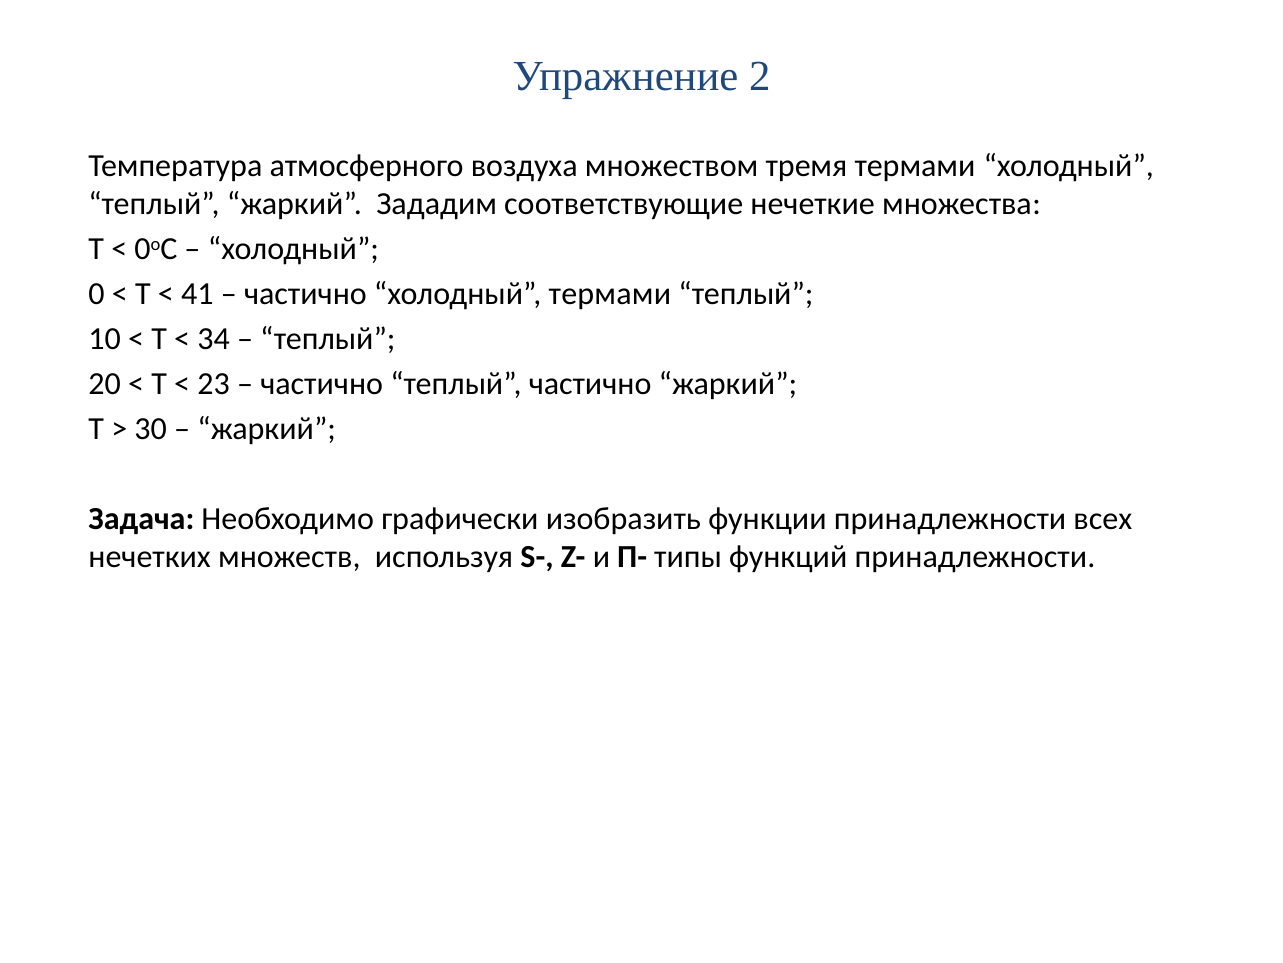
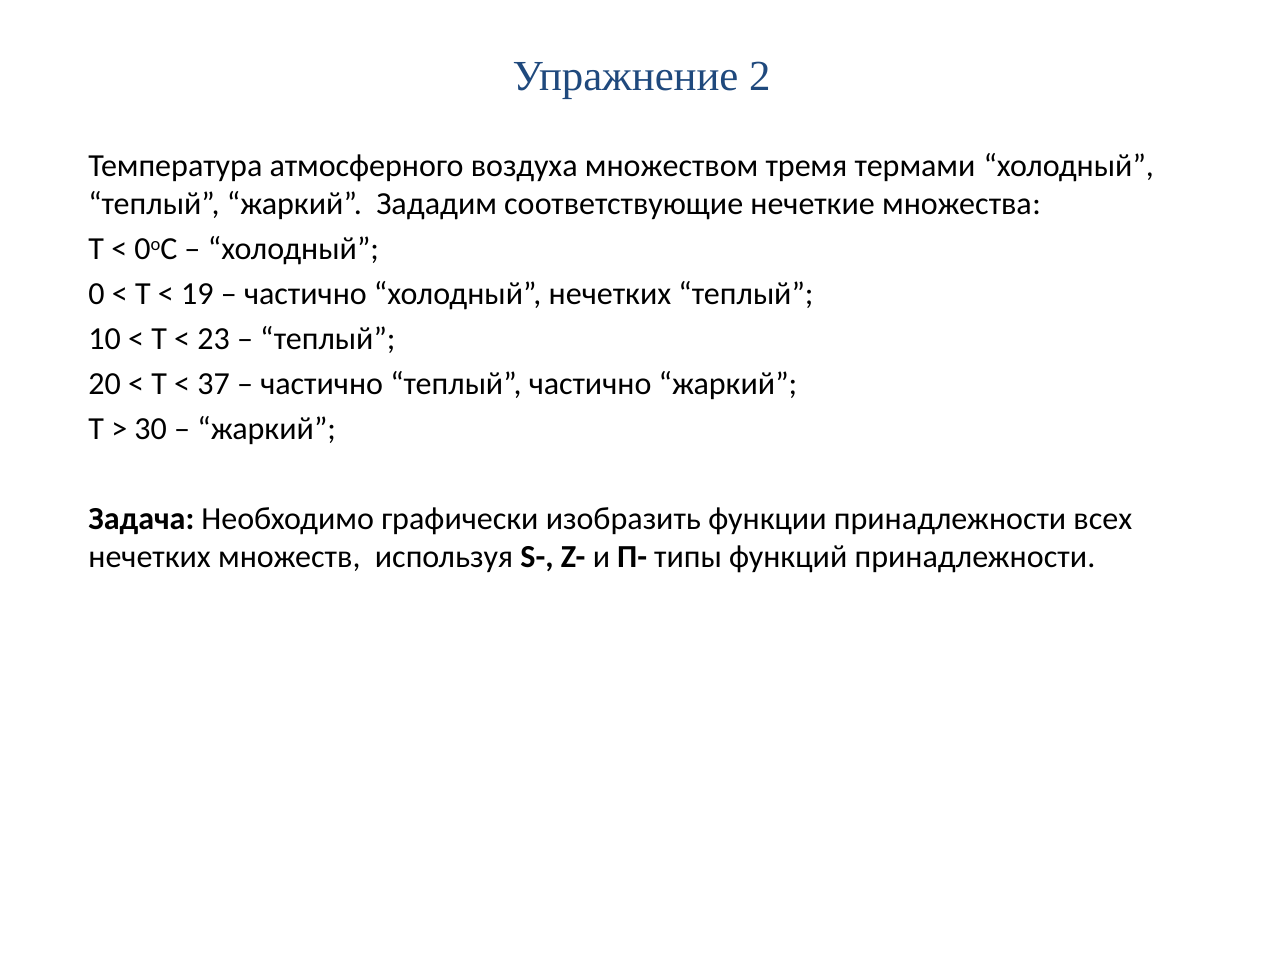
41: 41 -> 19
холодный термами: термами -> нечетких
34: 34 -> 23
23: 23 -> 37
